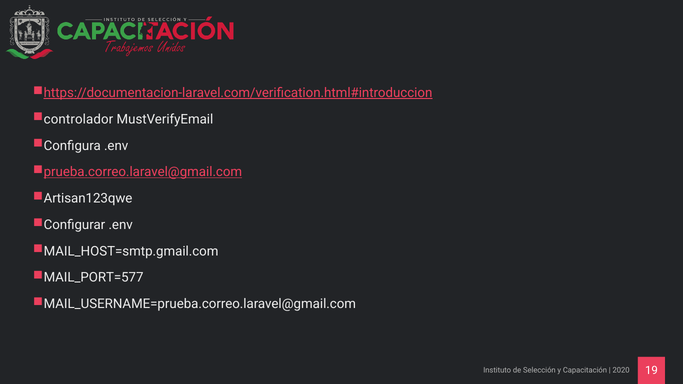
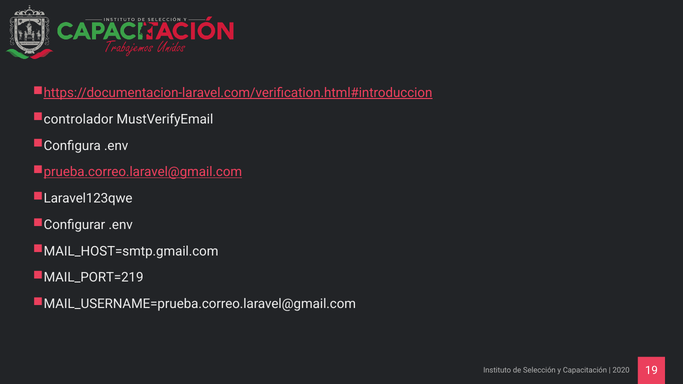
Artisan123qwe: Artisan123qwe -> Laravel123qwe
MAIL_PORT=577: MAIL_PORT=577 -> MAIL_PORT=219
